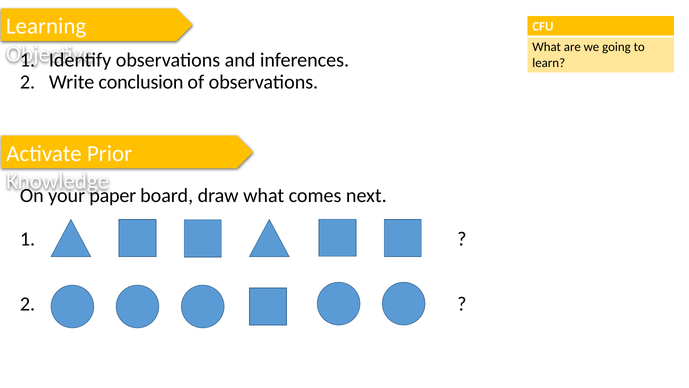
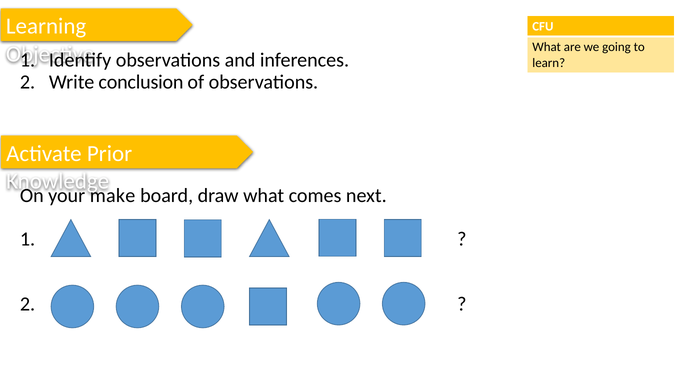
paper: paper -> make
